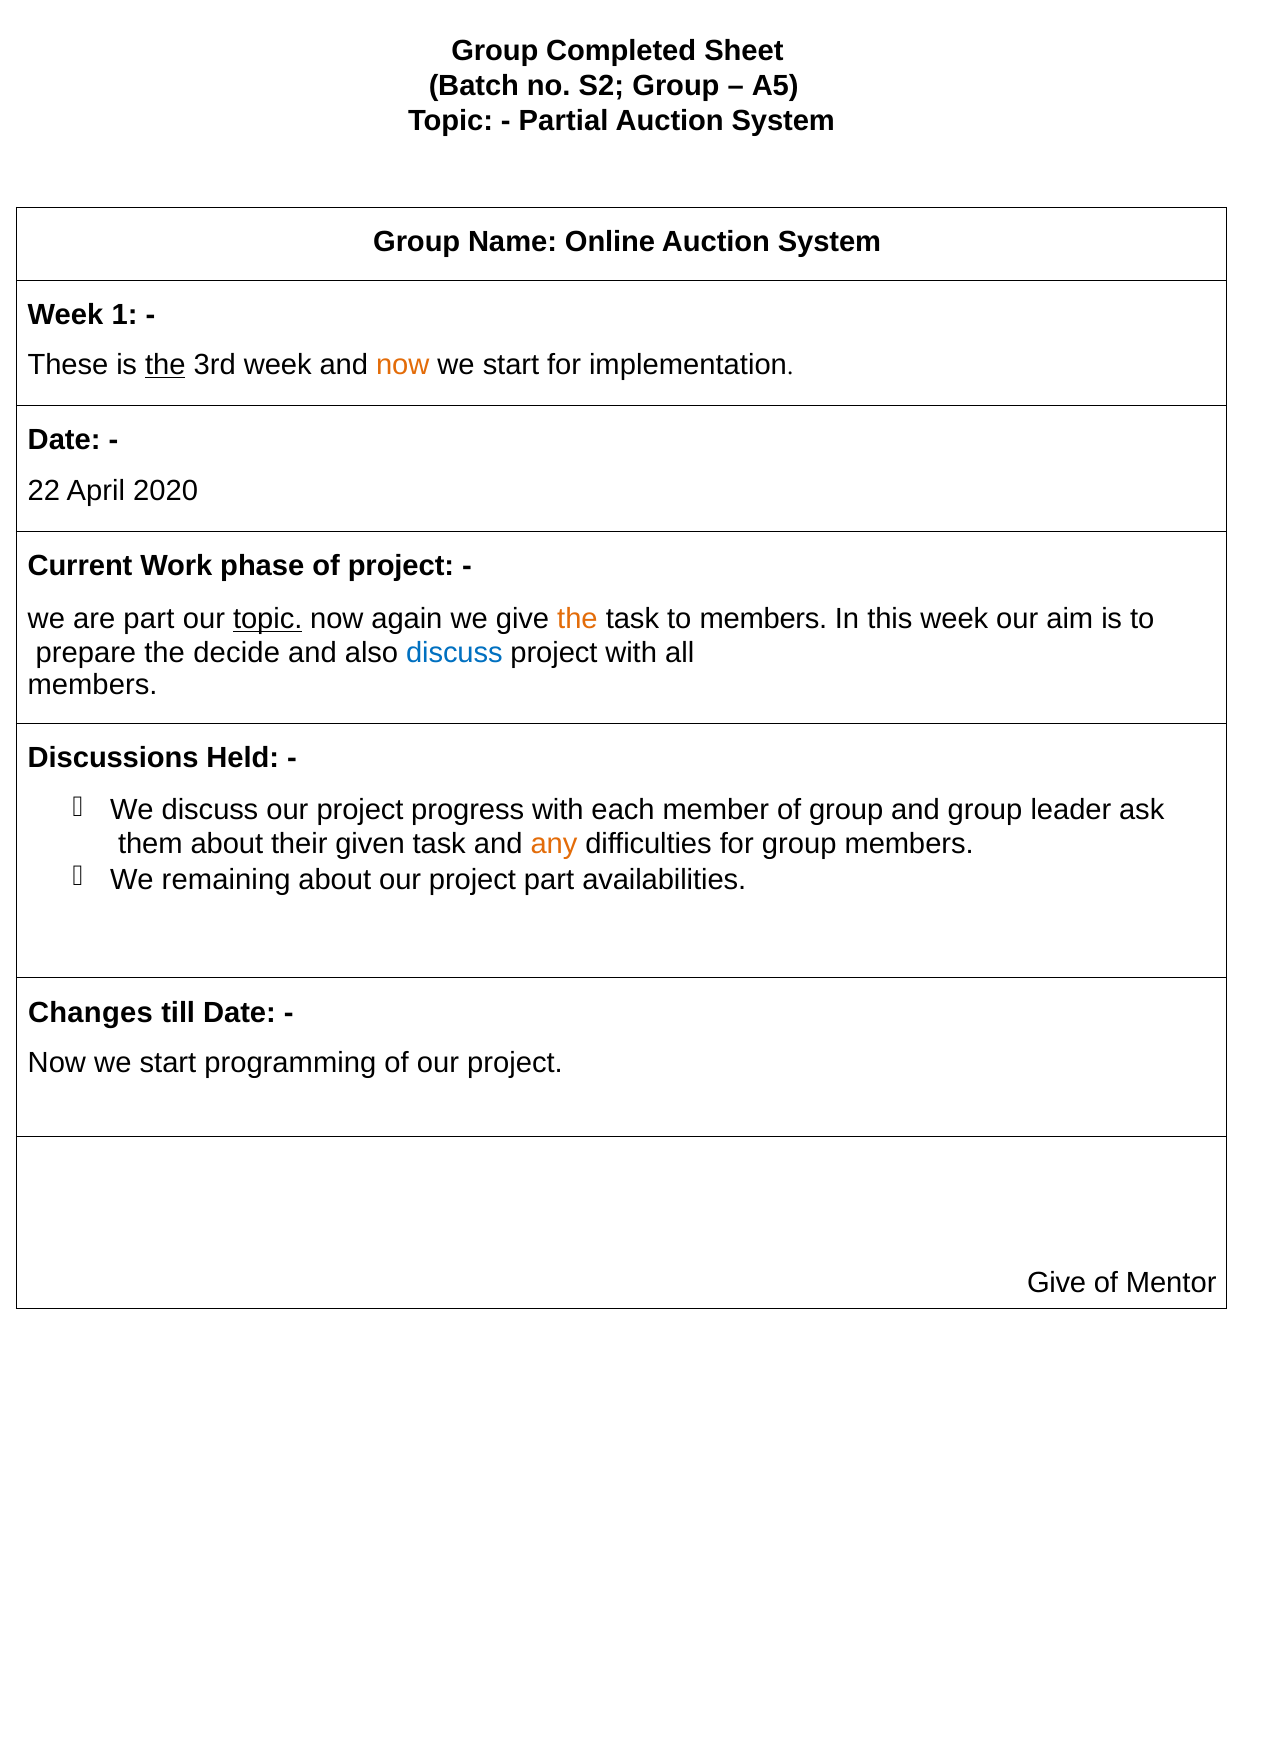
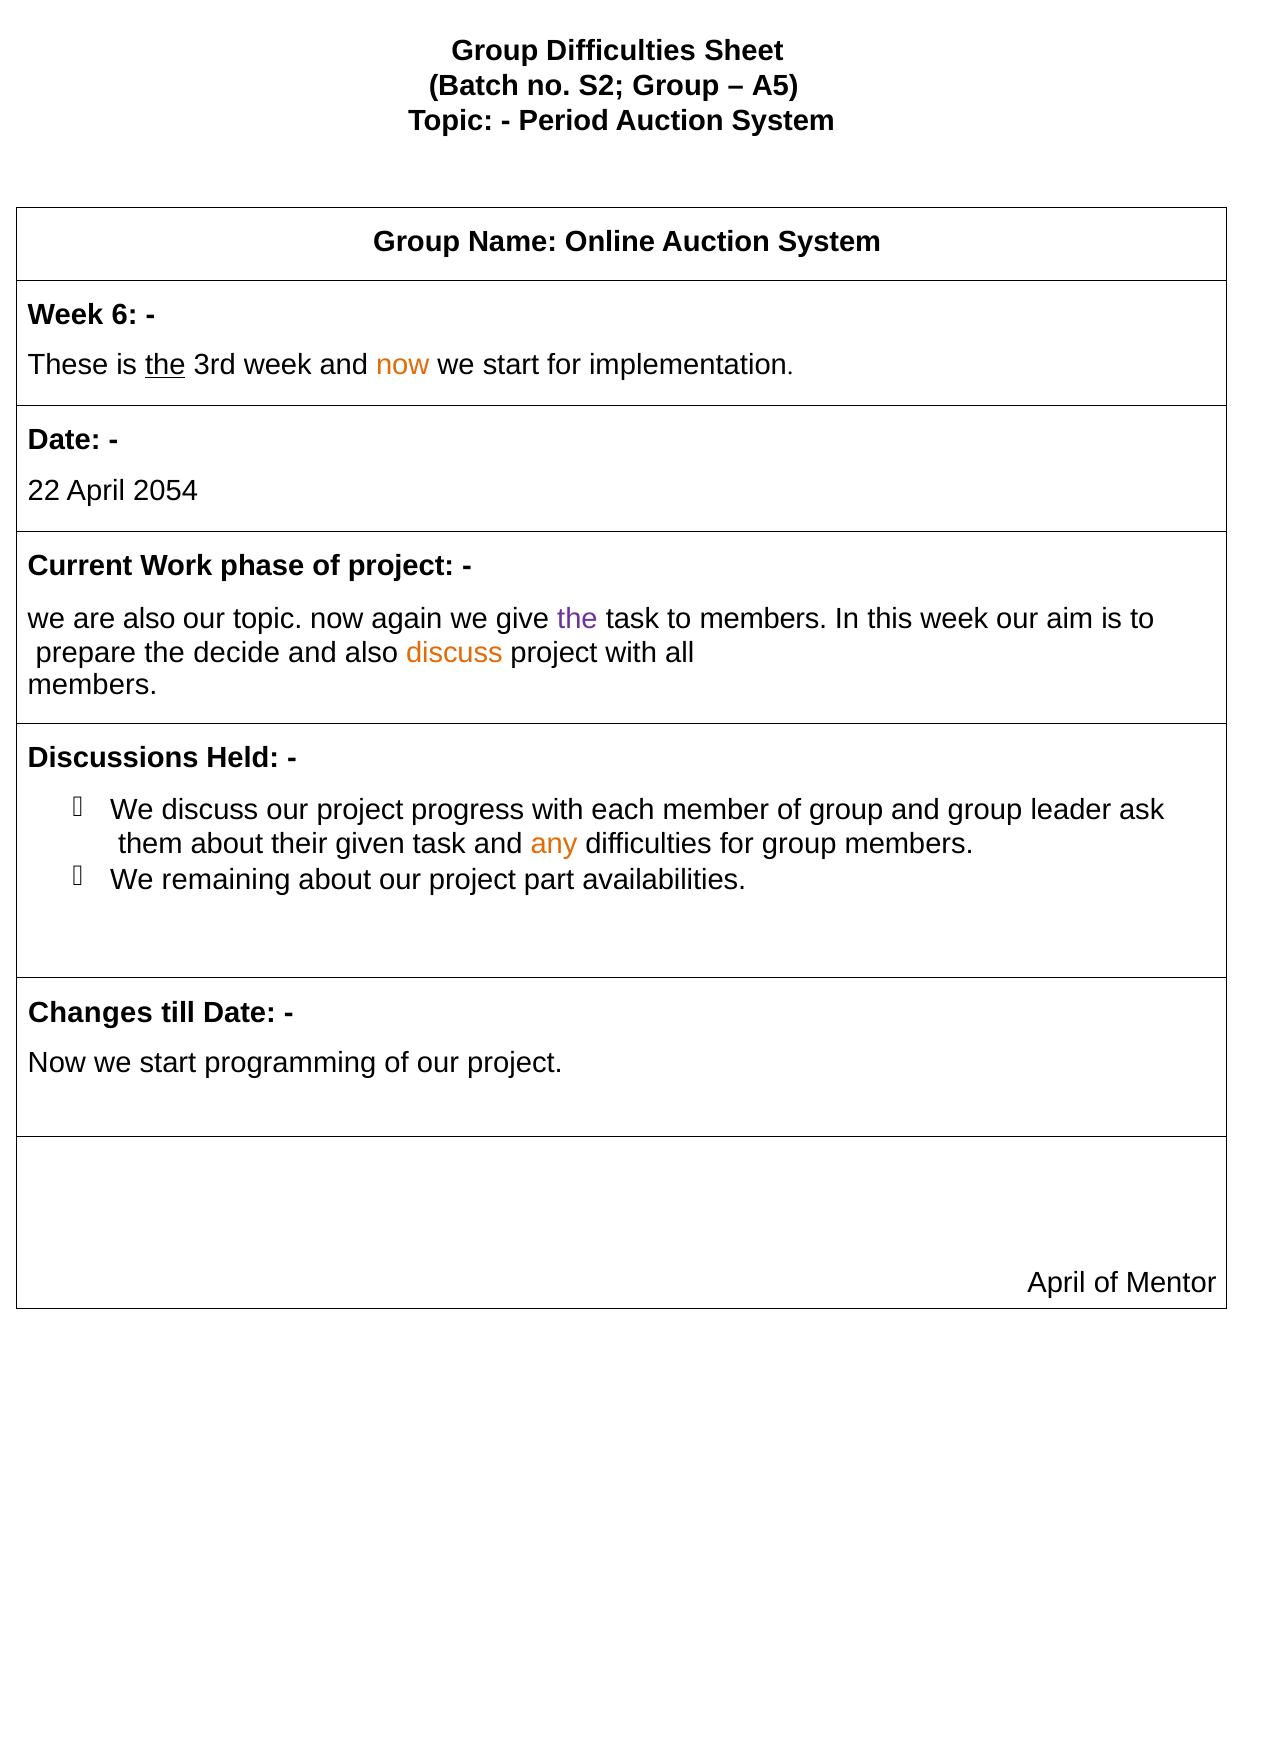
Group Completed: Completed -> Difficulties
Partial: Partial -> Period
1: 1 -> 6
2020: 2020 -> 2054
are part: part -> also
topic at (268, 619) underline: present -> none
the at (577, 619) colour: orange -> purple
discuss at (454, 653) colour: blue -> orange
Give at (1057, 1284): Give -> April
